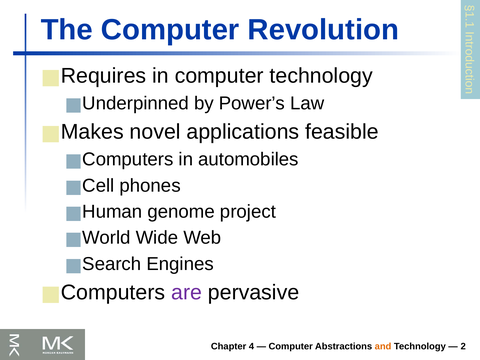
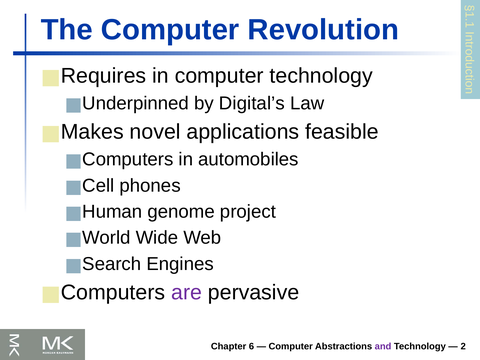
Power’s: Power’s -> Digital’s
4: 4 -> 6
and colour: orange -> purple
